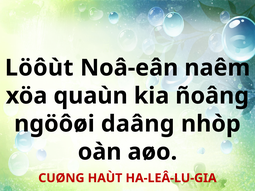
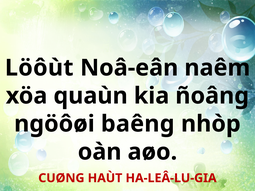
daâng: daâng -> baêng
